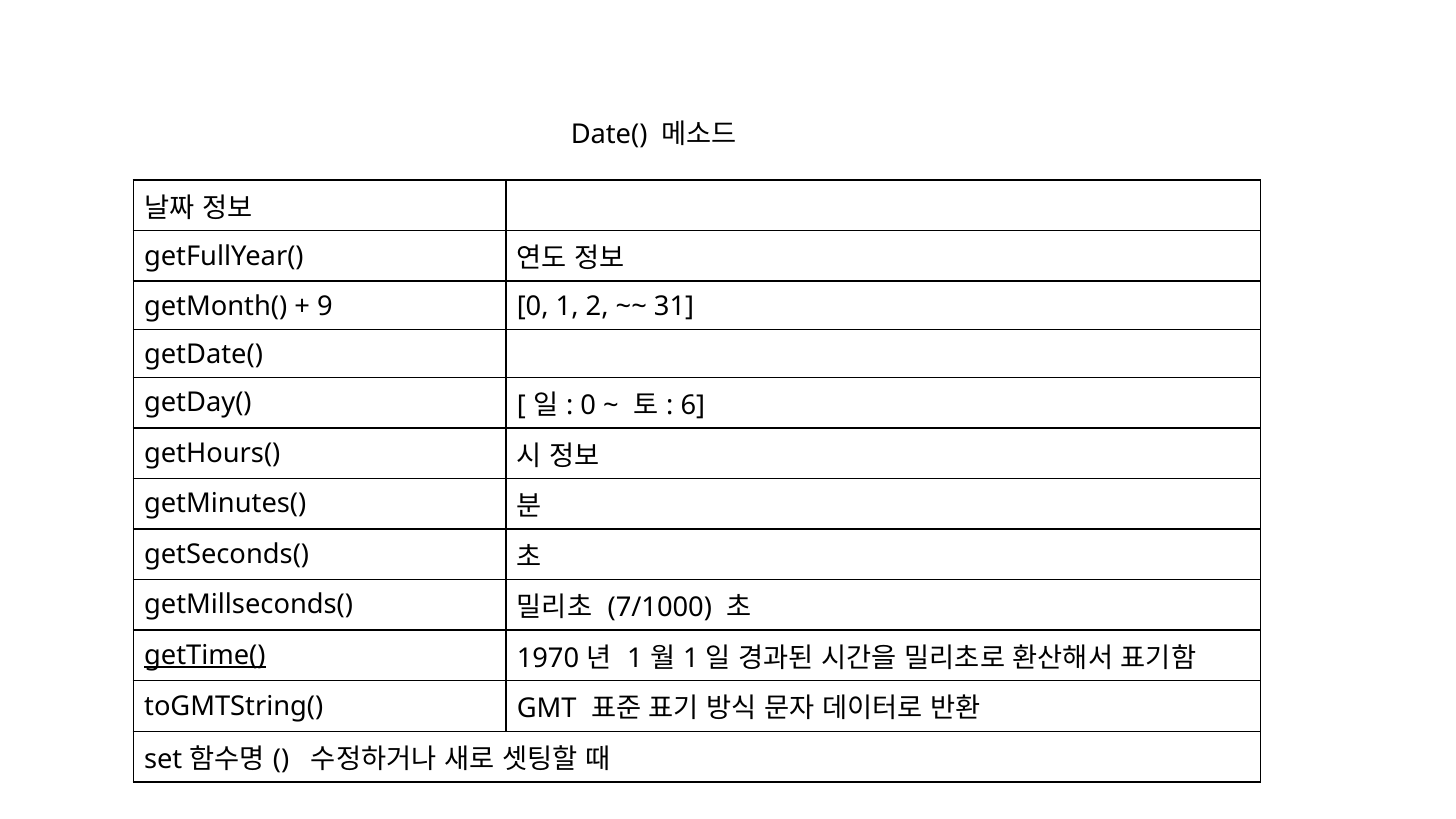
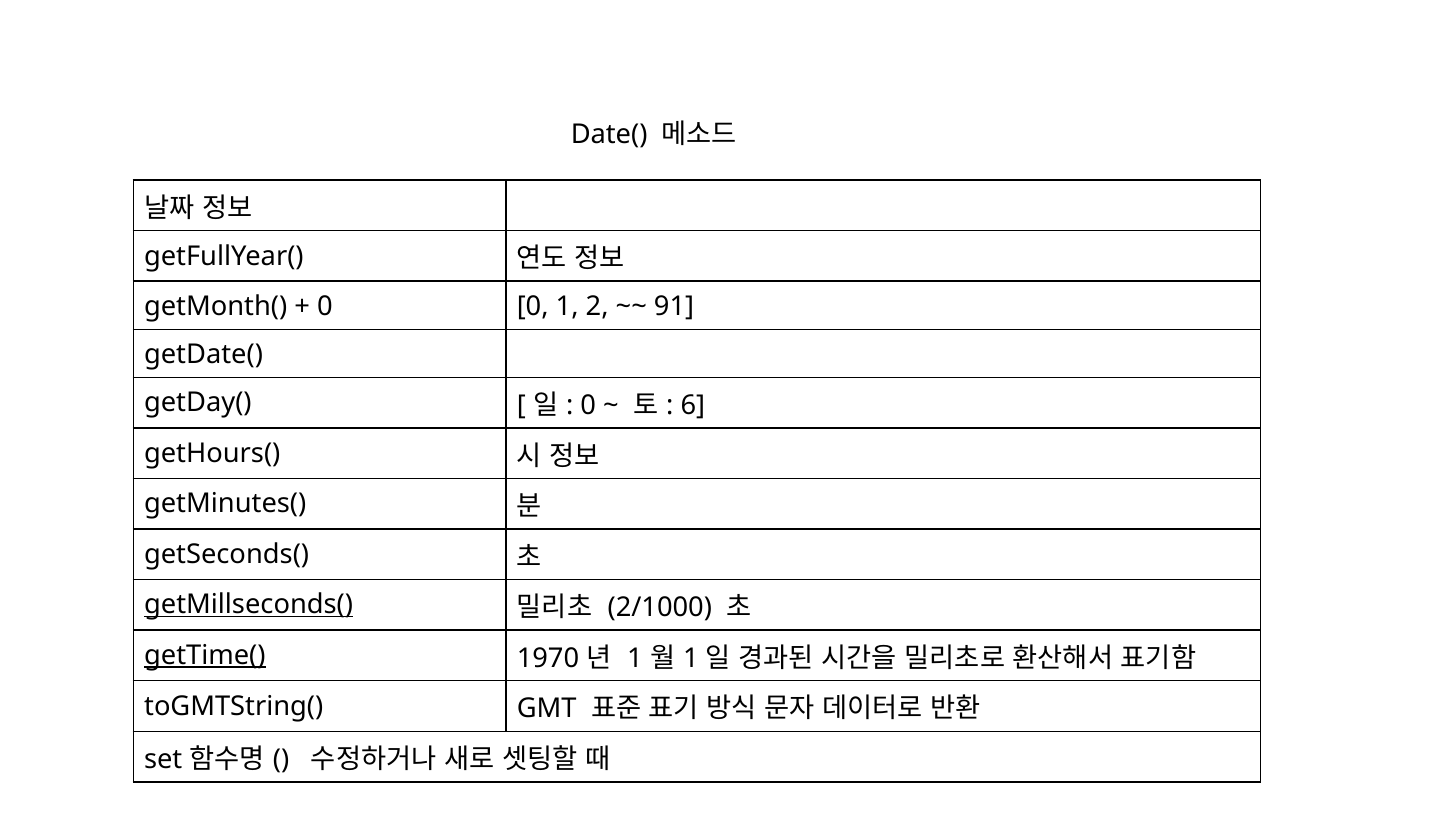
9 at (325, 307): 9 -> 0
31: 31 -> 91
getMillseconds( underline: none -> present
7/1000: 7/1000 -> 2/1000
